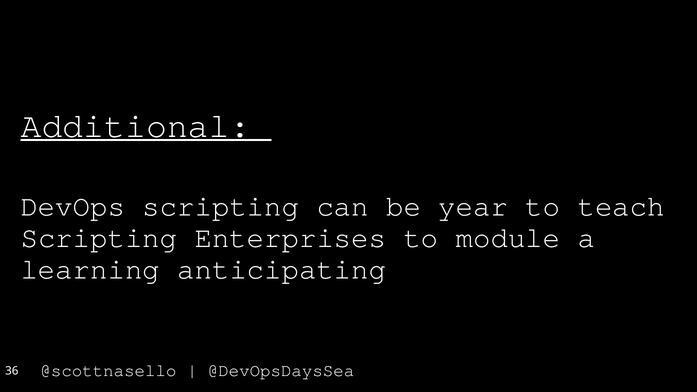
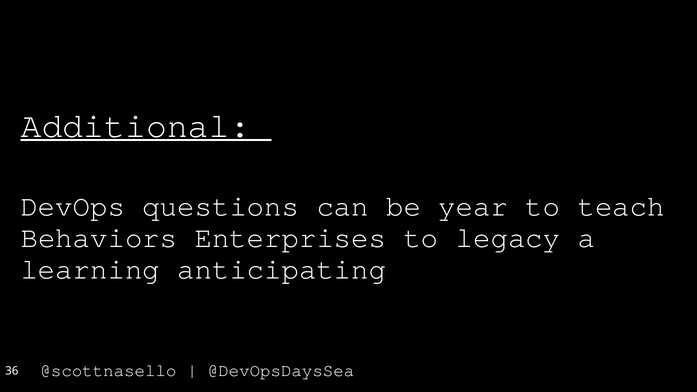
DevOps scripting: scripting -> questions
Scripting at (99, 238): Scripting -> Behaviors
module: module -> legacy
